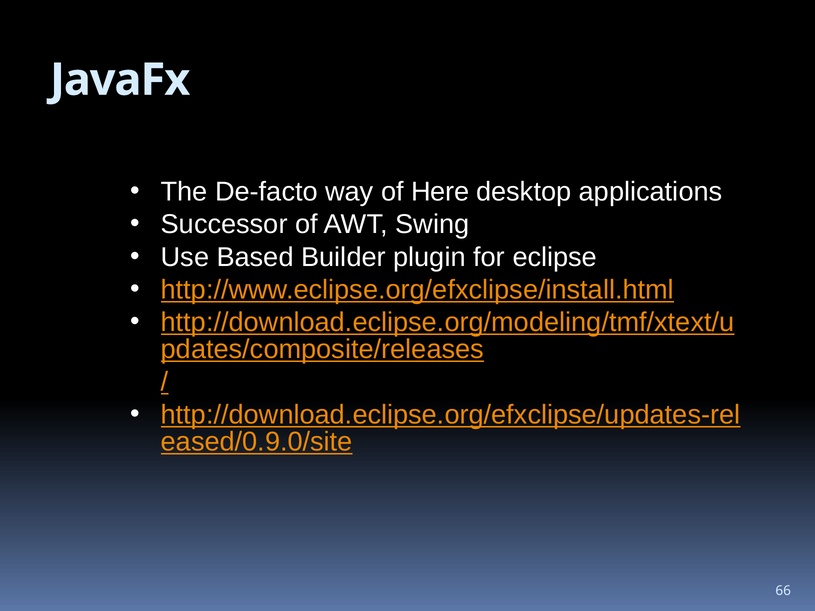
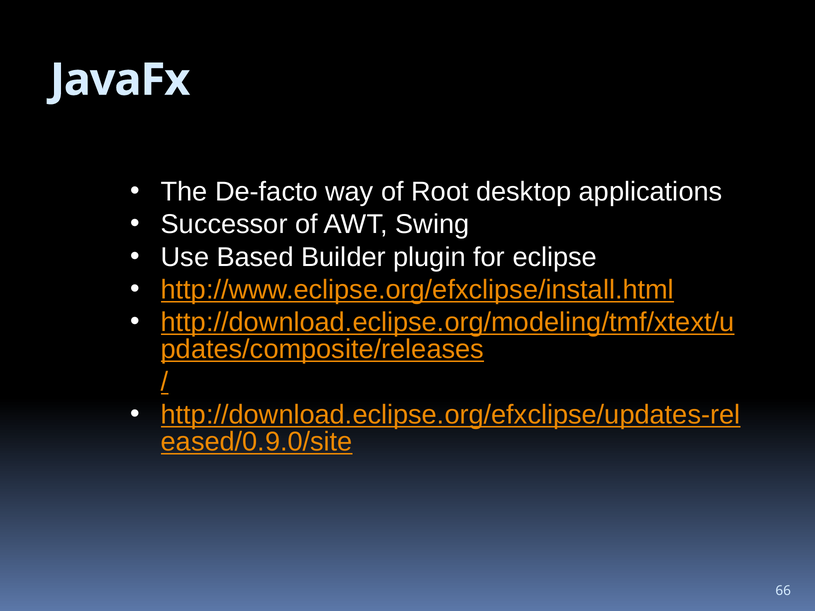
Here: Here -> Root
